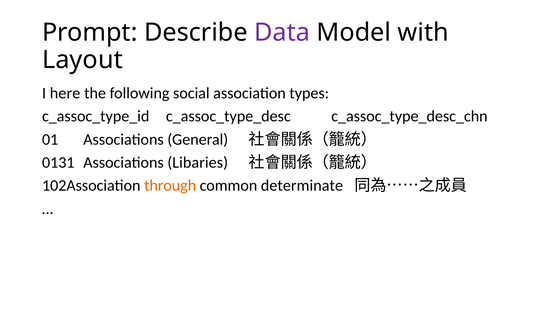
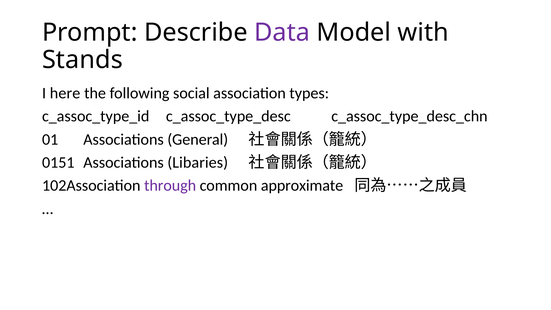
Layout: Layout -> Stands
0131: 0131 -> 0151
through colour: orange -> purple
determinate: determinate -> approximate
